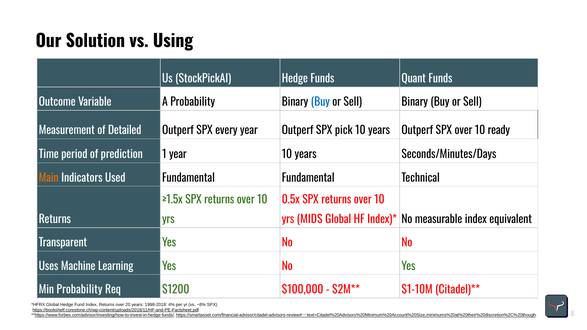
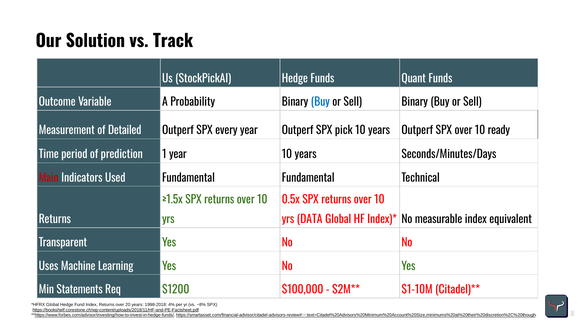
Using: Using -> Track
Main colour: orange -> red
MIDS: MIDS -> DATA
Min Probability: Probability -> Statements
